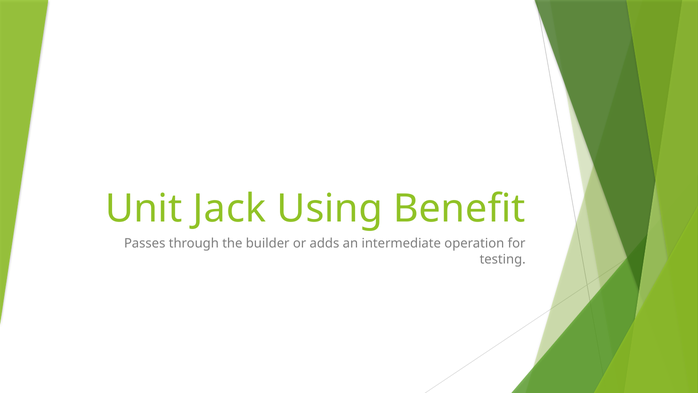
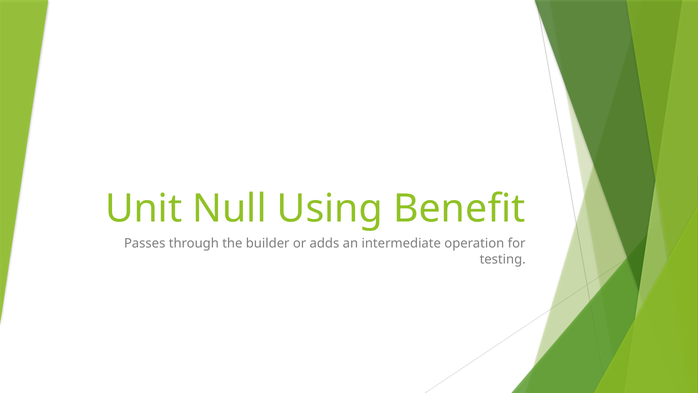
Jack: Jack -> Null
